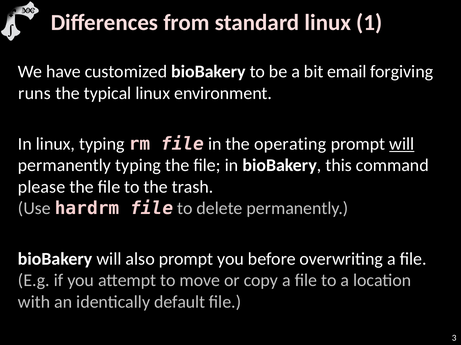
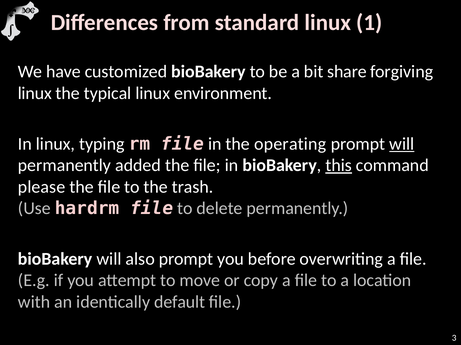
email: email -> share
runs at (35, 93): runs -> linux
permanently typing: typing -> added
this underline: none -> present
